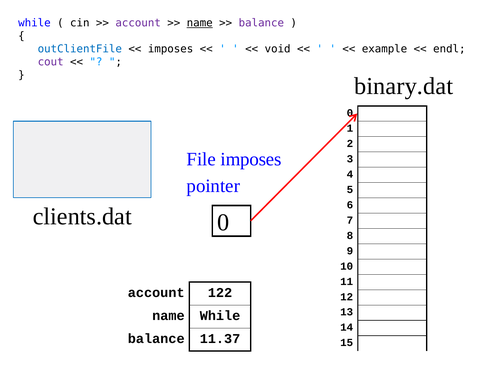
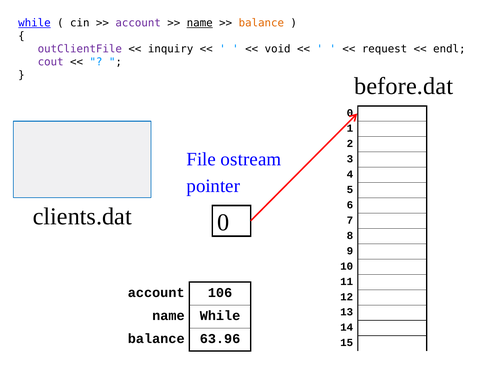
while at (34, 23) underline: none -> present
balance at (261, 23) colour: purple -> orange
outClientFile colour: blue -> purple
imposes at (171, 49): imposes -> inquiry
example: example -> request
binary.dat: binary.dat -> before.dat
File imposes: imposes -> ostream
122: 122 -> 106
11.37: 11.37 -> 63.96
